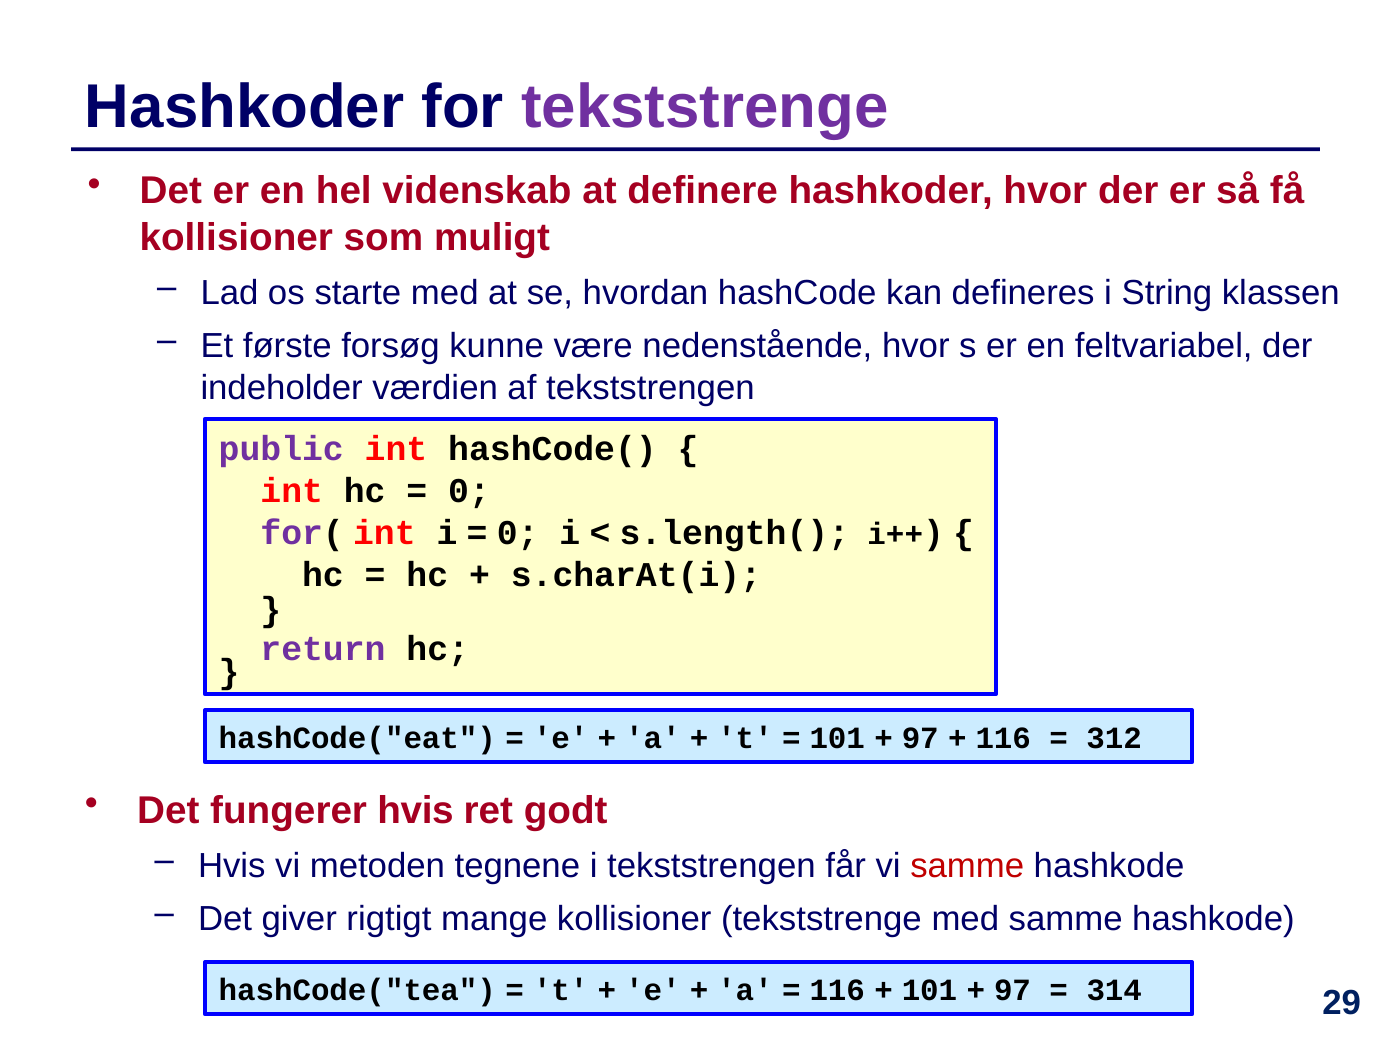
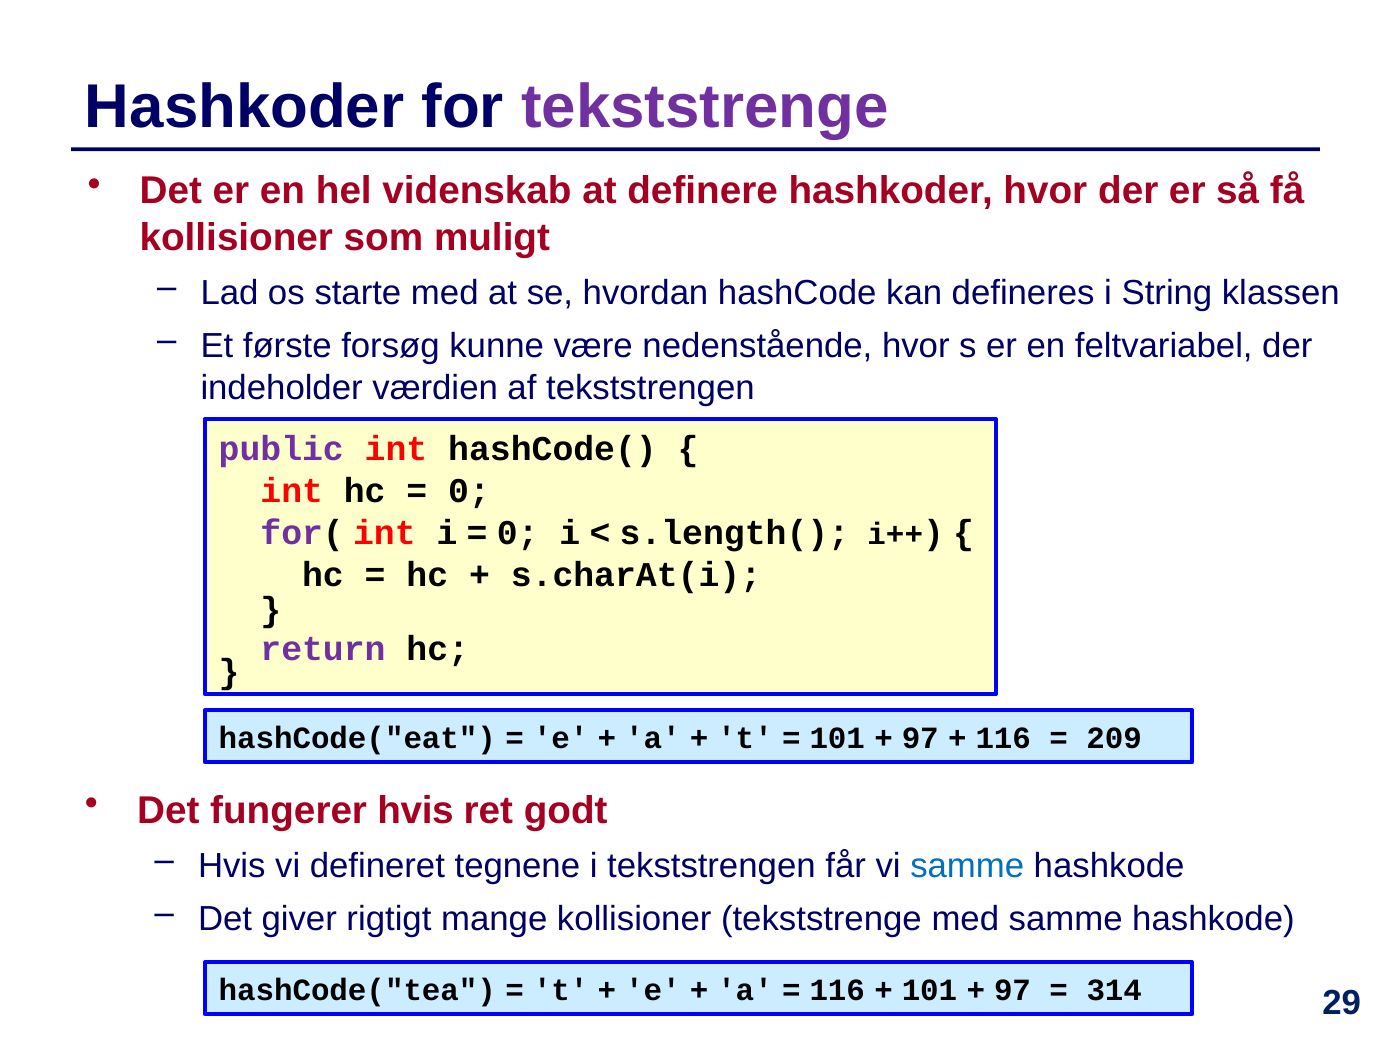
312: 312 -> 209
metoden: metoden -> defineret
samme at (967, 866) colour: red -> blue
